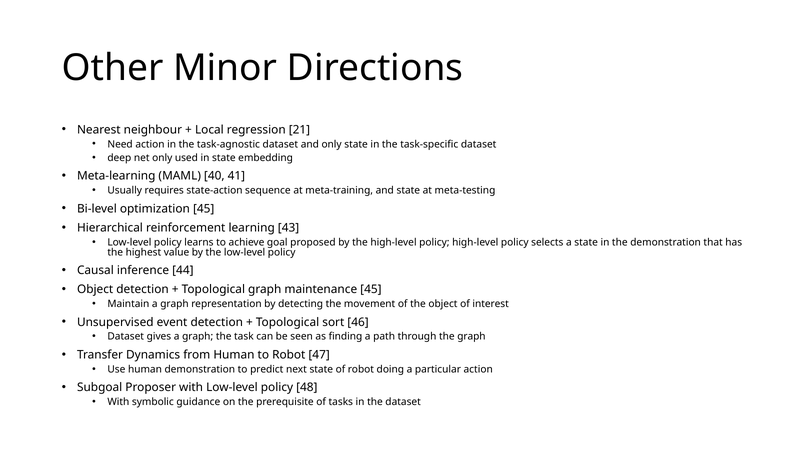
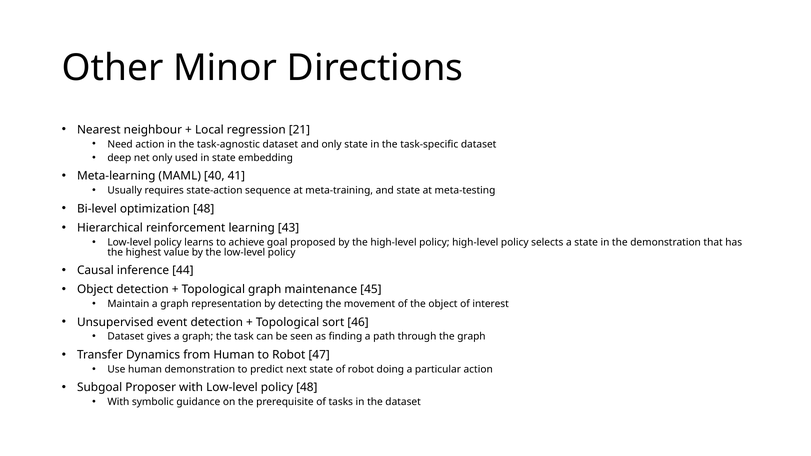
optimization 45: 45 -> 48
